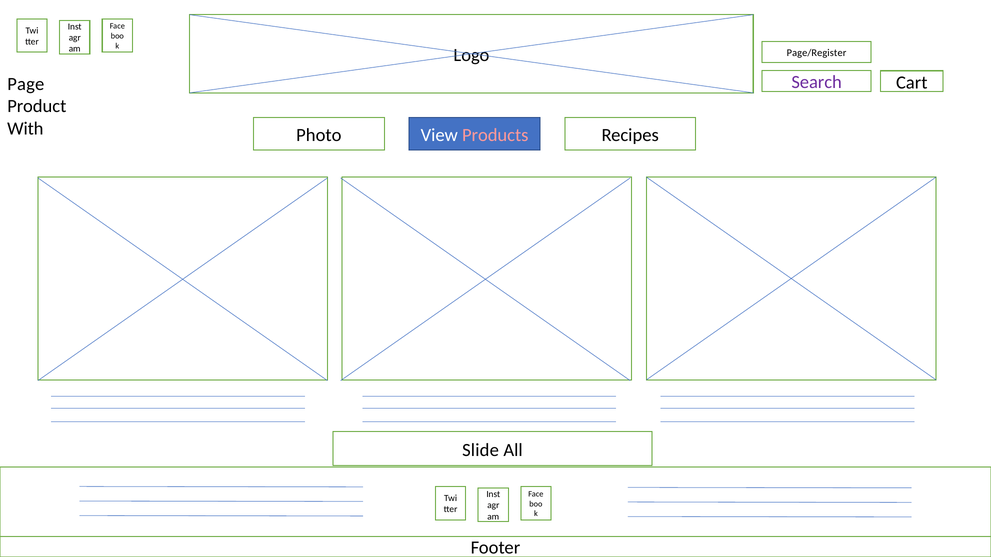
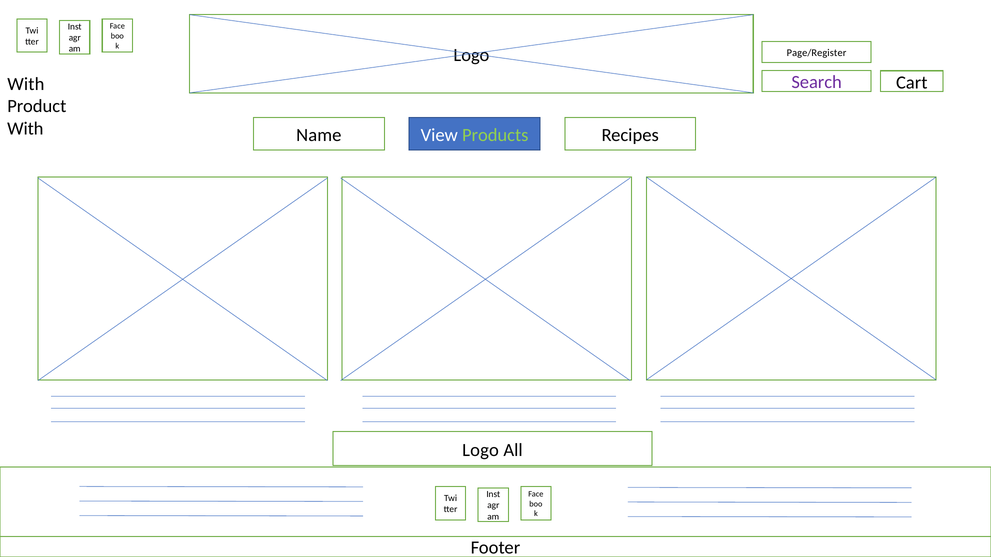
Page at (26, 84): Page -> With
Photo: Photo -> Name
Products colour: pink -> light green
Slide at (481, 450): Slide -> Logo
